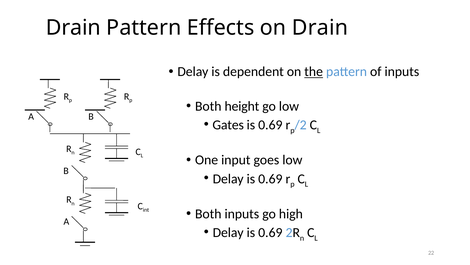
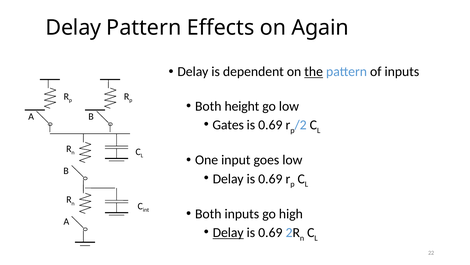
Drain at (73, 28): Drain -> Delay
on Drain: Drain -> Again
Delay at (228, 232) underline: none -> present
